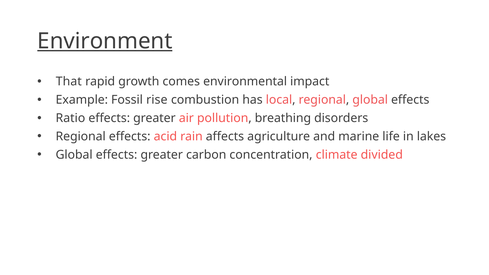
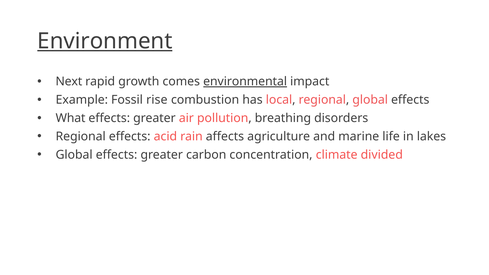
That: That -> Next
environmental underline: none -> present
Ratio: Ratio -> What
